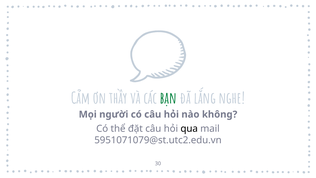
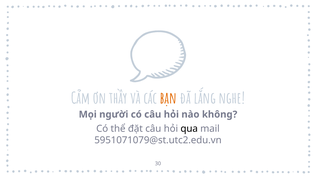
bạn colour: green -> orange
